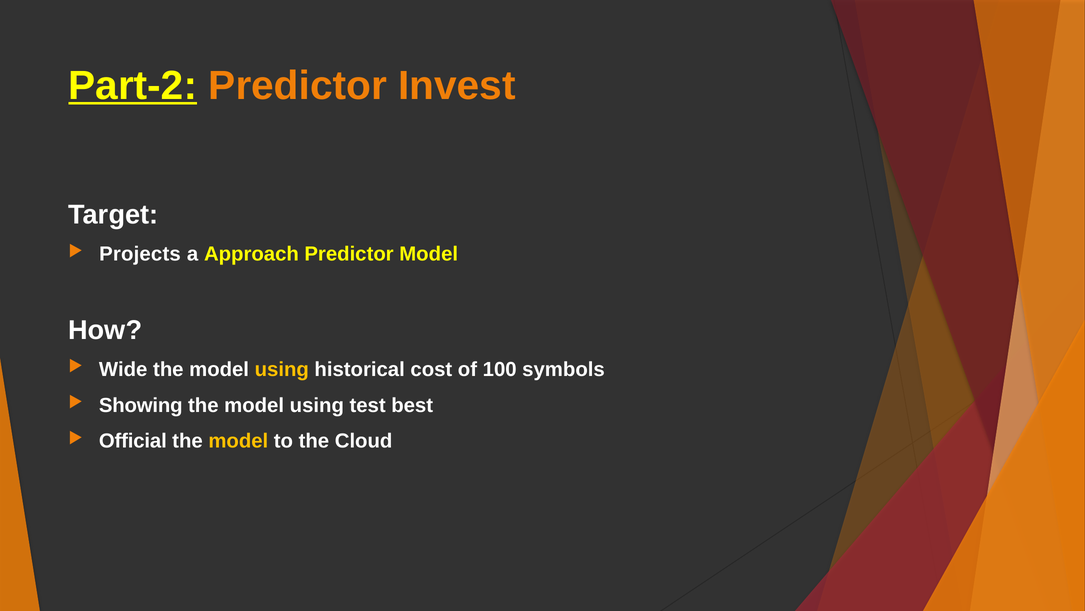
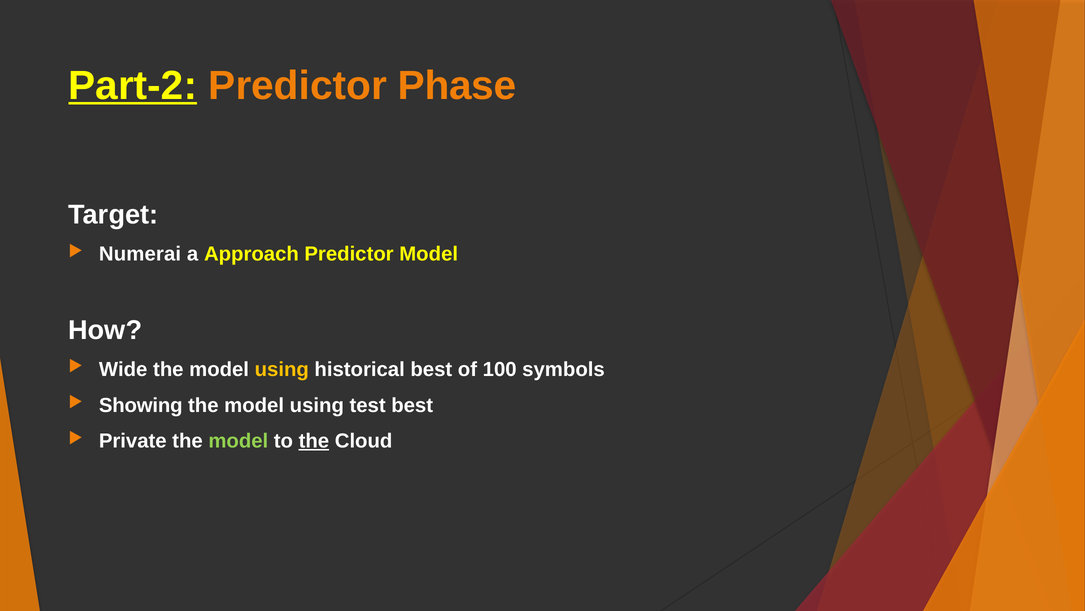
Invest: Invest -> Phase
Projects: Projects -> Numerai
historical cost: cost -> best
Official: Official -> Private
model at (238, 441) colour: yellow -> light green
the at (314, 441) underline: none -> present
